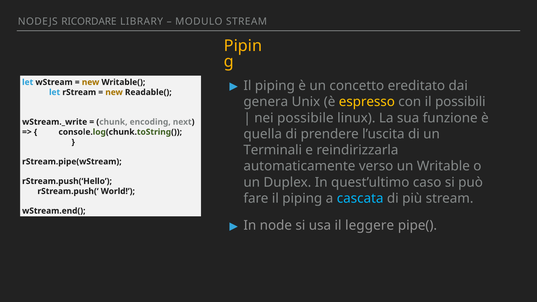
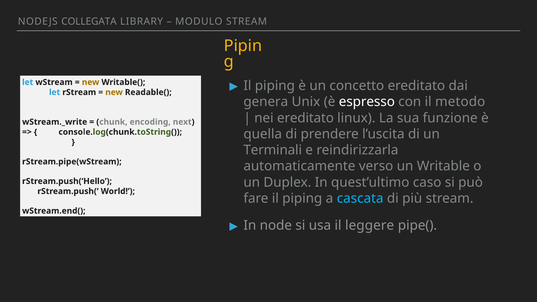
RICORDARE: RICORDARE -> COLLEGATA
espresso colour: yellow -> white
possibili: possibili -> metodo
nei possibile: possibile -> ereditato
